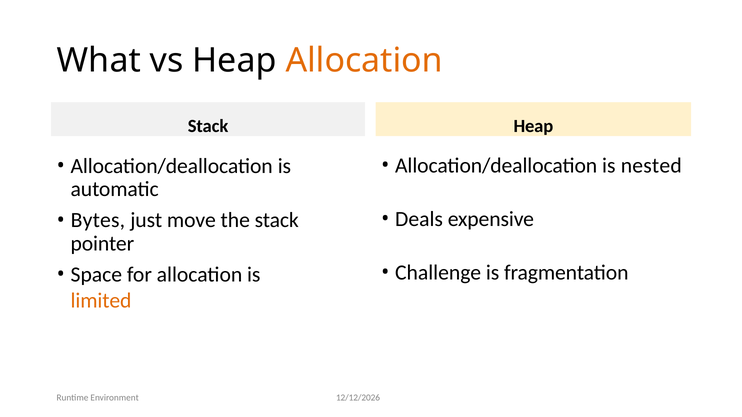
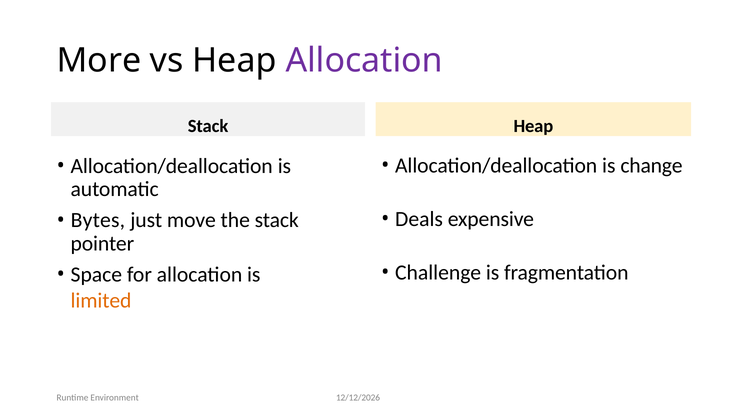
What: What -> More
Allocation at (364, 61) colour: orange -> purple
nested: nested -> change
